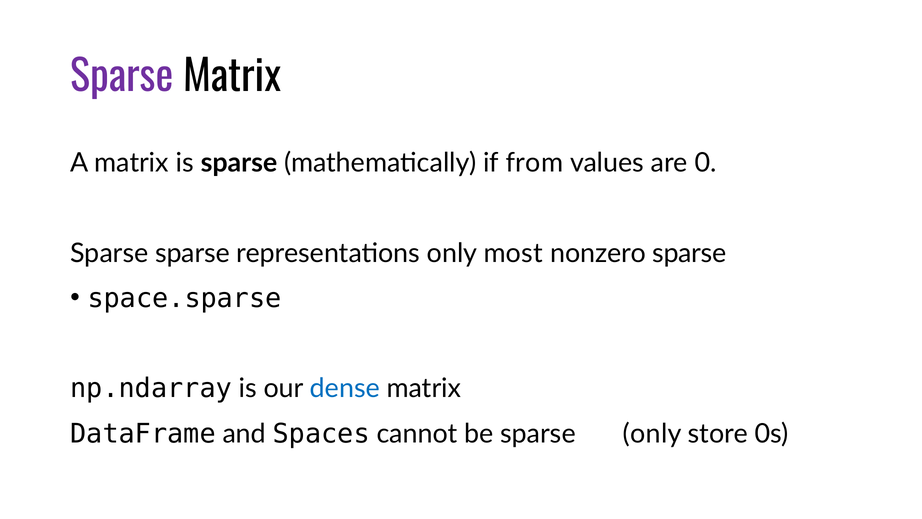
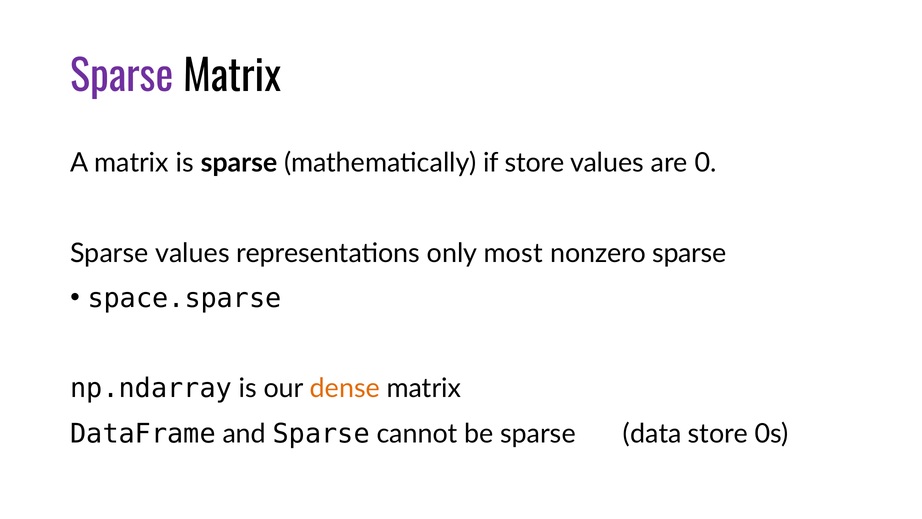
if from: from -> store
Sparse sparse: sparse -> values
dense colour: blue -> orange
and Spaces: Spaces -> Sparse
sparse only: only -> data
